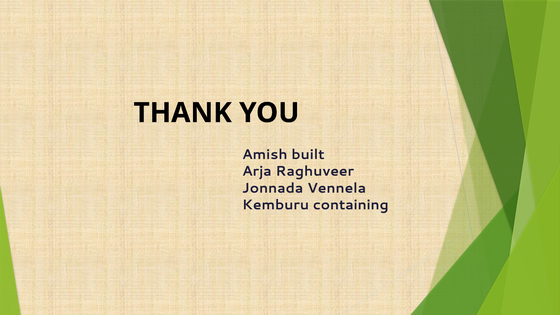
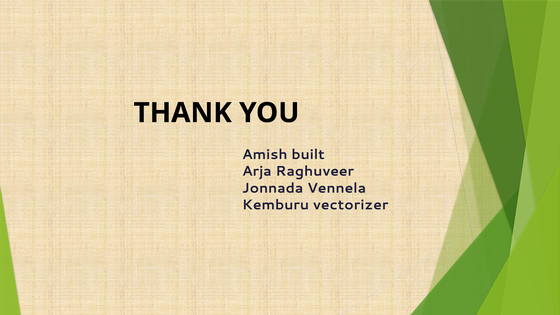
containing: containing -> vectorizer
